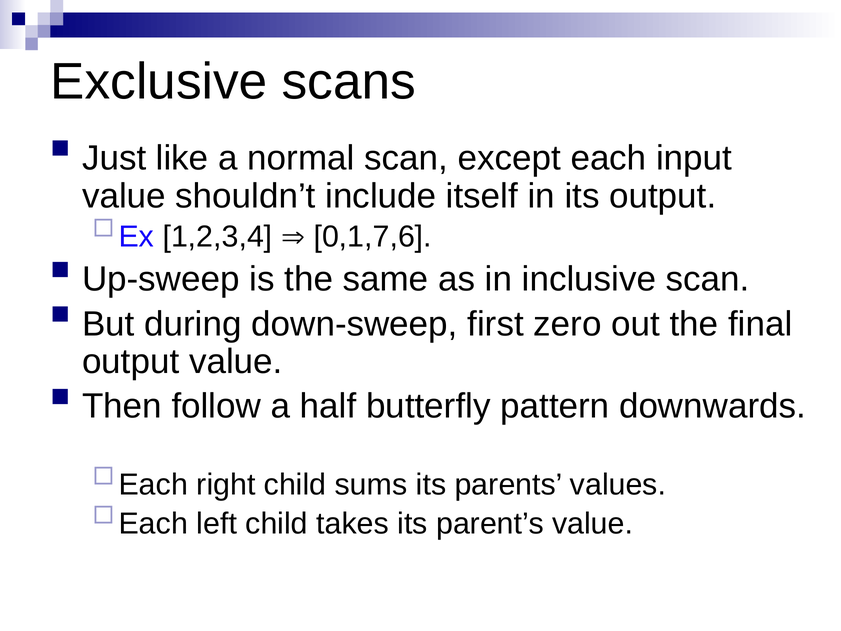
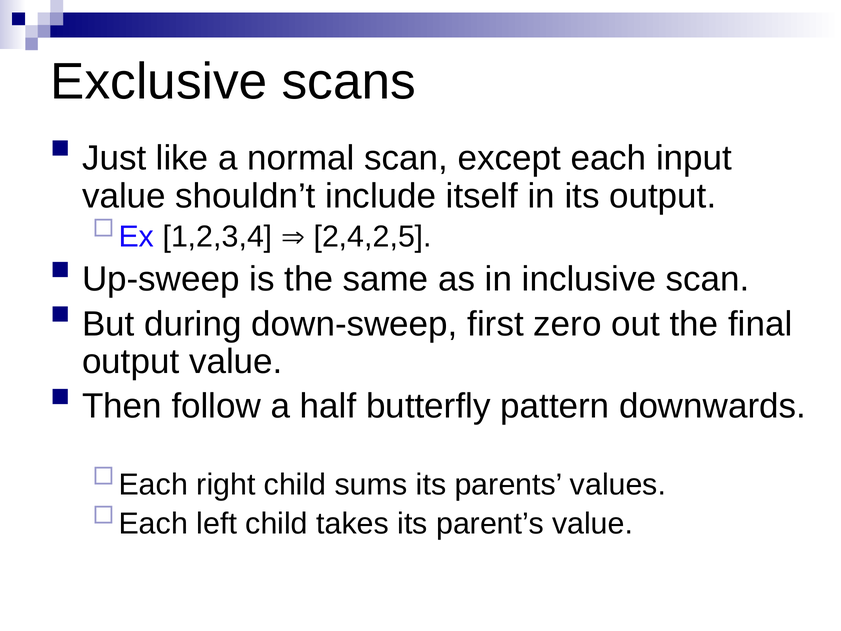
0,1,7,6: 0,1,7,6 -> 2,4,2,5
